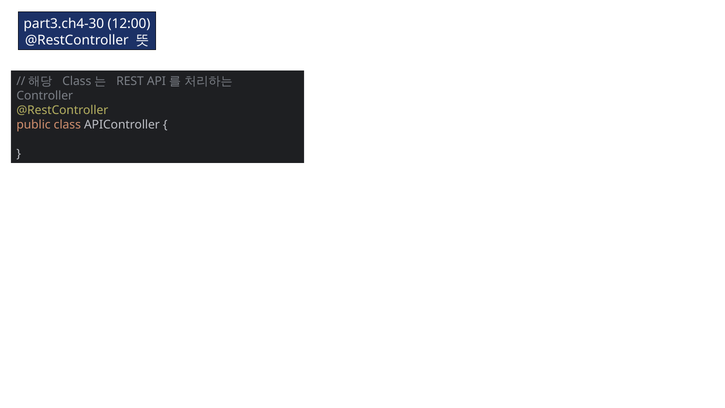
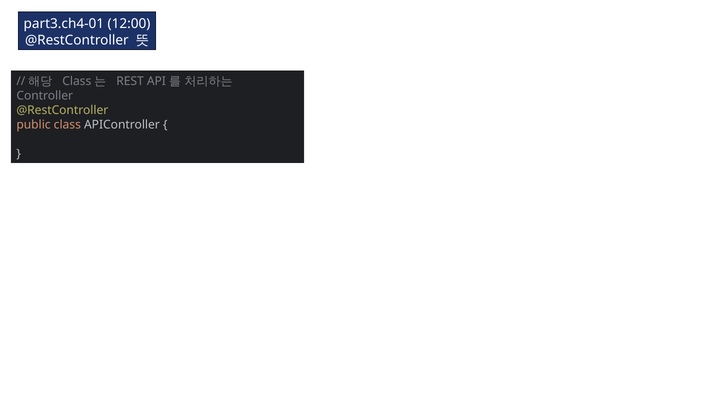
part3.ch4-30: part3.ch4-30 -> part3.ch4-01
